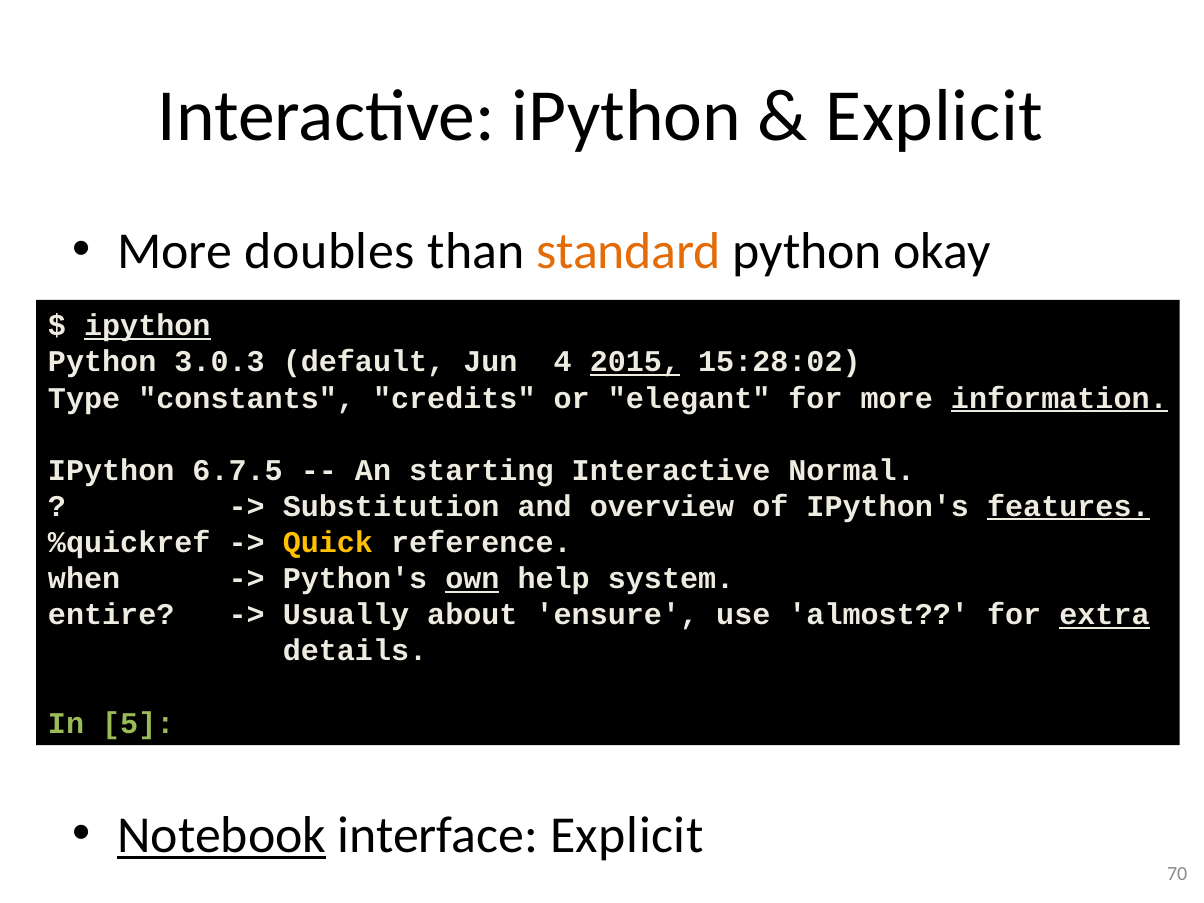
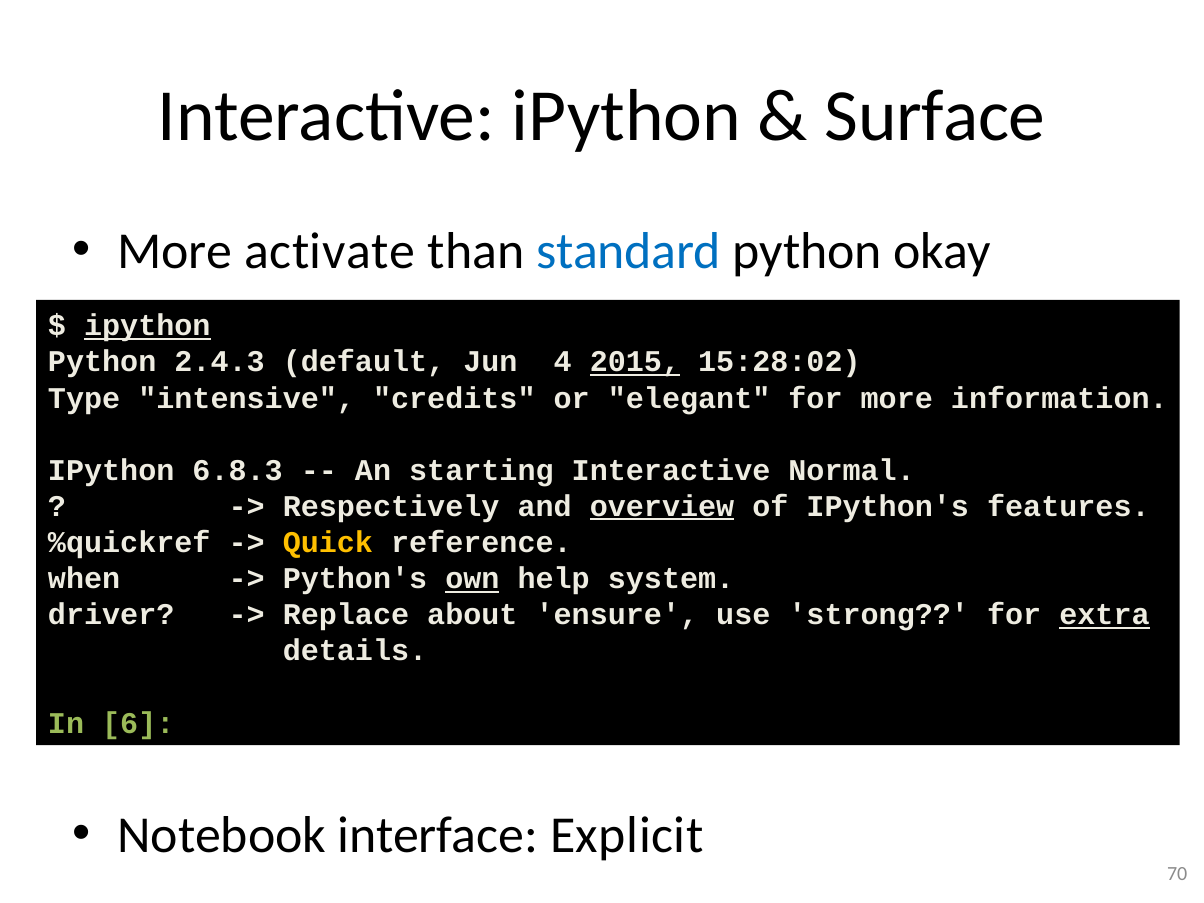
Explicit at (934, 117): Explicit -> Surface
doubles: doubles -> activate
standard colour: orange -> blue
3.0.3: 3.0.3 -> 2.4.3
constants: constants -> intensive
information underline: present -> none
6.7.5: 6.7.5 -> 6.8.3
Substitution: Substitution -> Respectively
overview underline: none -> present
features underline: present -> none
entire: entire -> driver
Usually: Usually -> Replace
almost: almost -> strong
5: 5 -> 6
Notebook underline: present -> none
